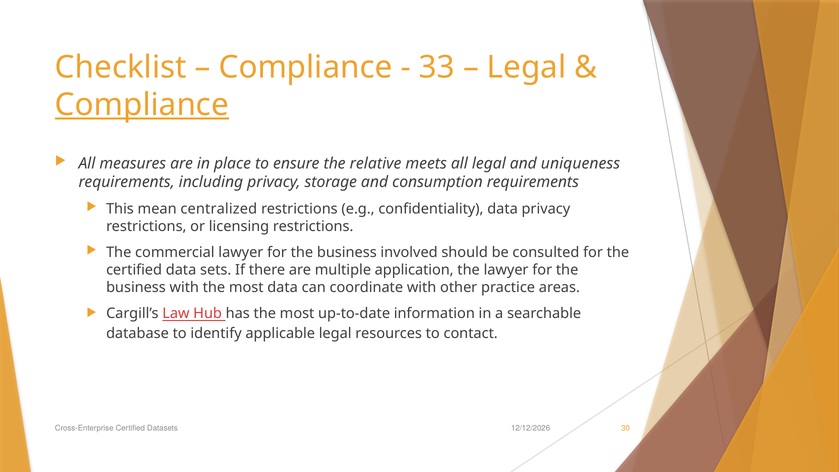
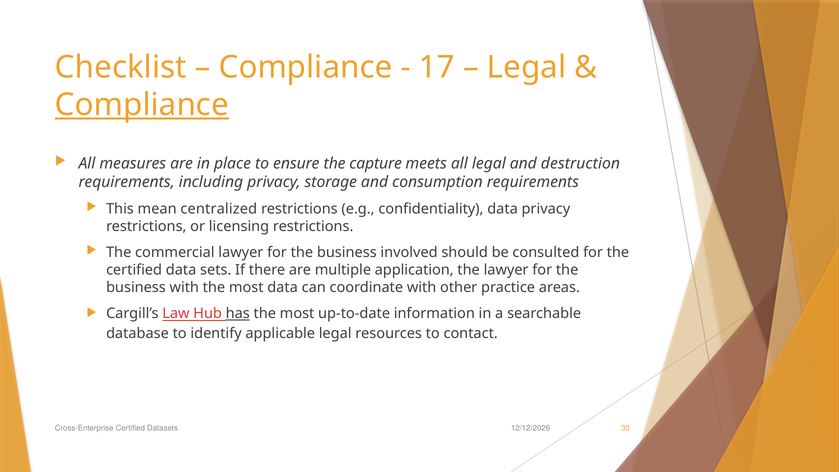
33: 33 -> 17
relative: relative -> capture
uniqueness: uniqueness -> destruction
has underline: none -> present
